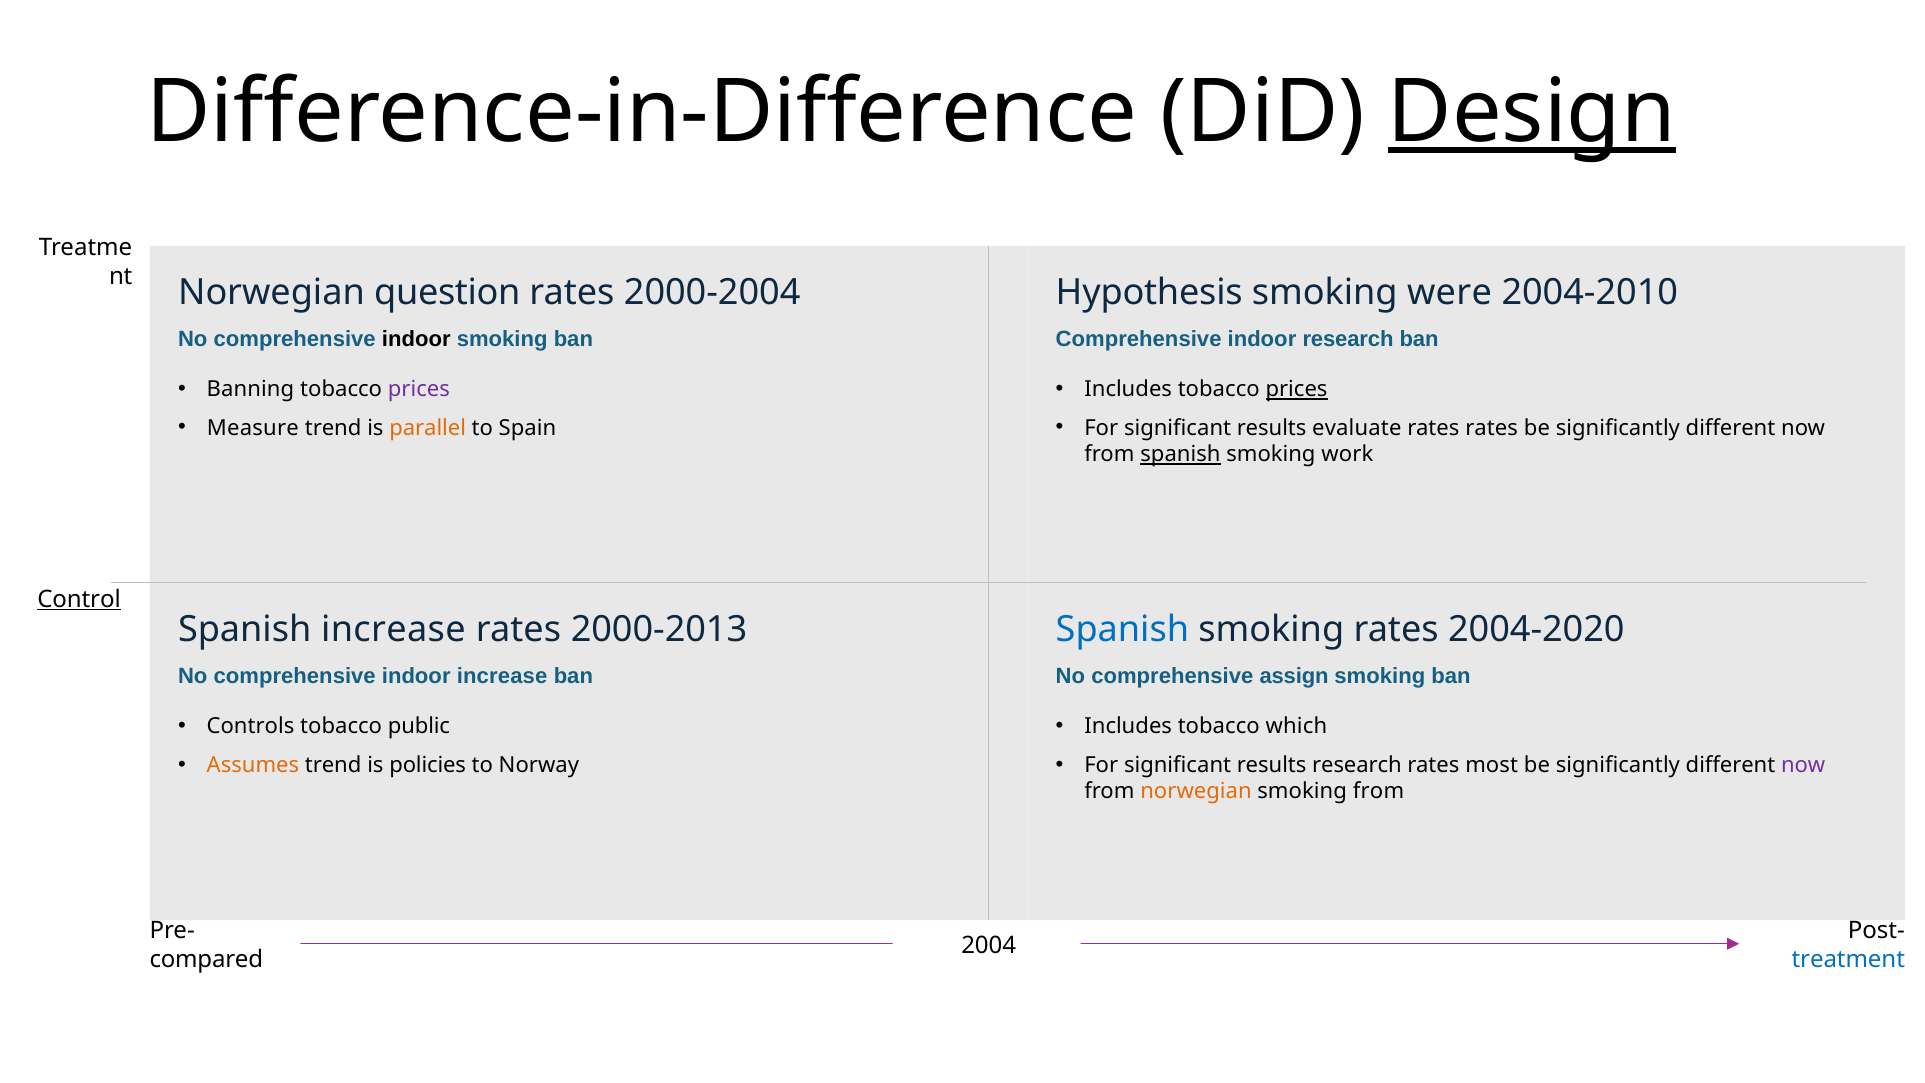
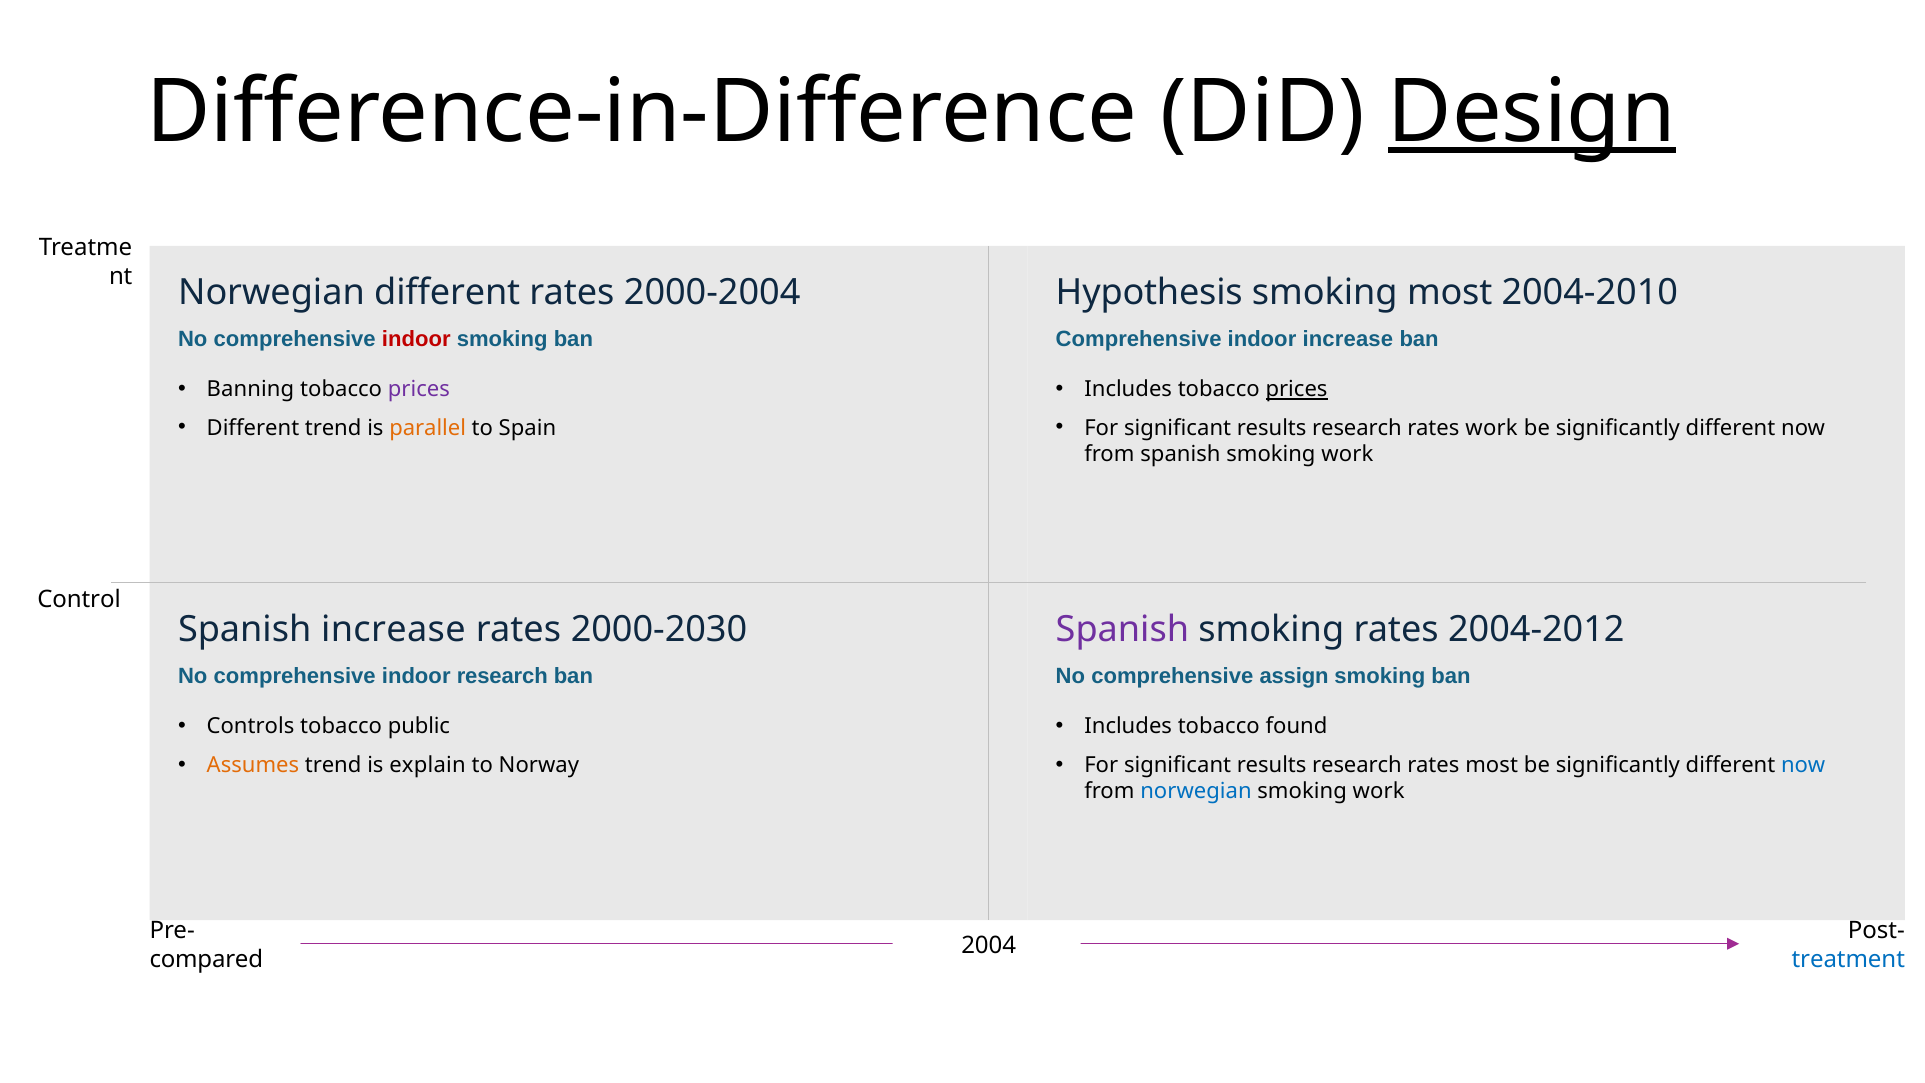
Norwegian question: question -> different
smoking were: were -> most
indoor at (416, 339) colour: black -> red
indoor research: research -> increase
Measure at (253, 428): Measure -> Different
evaluate at (1357, 428): evaluate -> research
rates rates: rates -> work
spanish at (1180, 454) underline: present -> none
Control underline: present -> none
2000-2013: 2000-2013 -> 2000-2030
Spanish at (1122, 630) colour: blue -> purple
2004-2020: 2004-2020 -> 2004-2012
indoor increase: increase -> research
which: which -> found
policies: policies -> explain
now at (1803, 765) colour: purple -> blue
norwegian at (1196, 791) colour: orange -> blue
from at (1379, 791): from -> work
